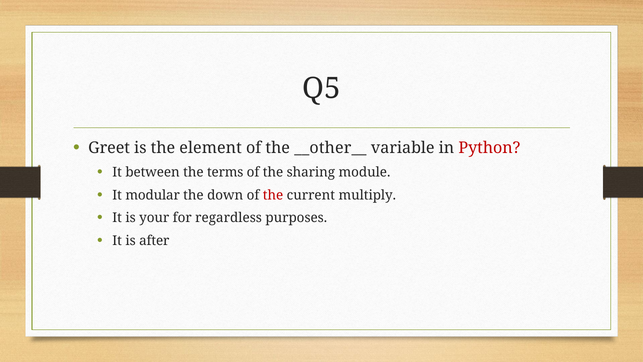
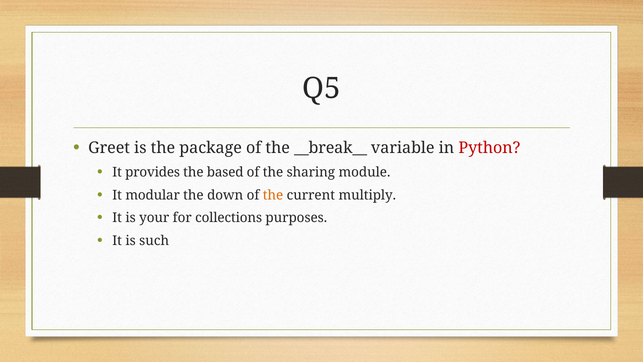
element: element -> package
__other__: __other__ -> __break__
between: between -> provides
terms: terms -> based
the at (273, 195) colour: red -> orange
regardless: regardless -> collections
after: after -> such
